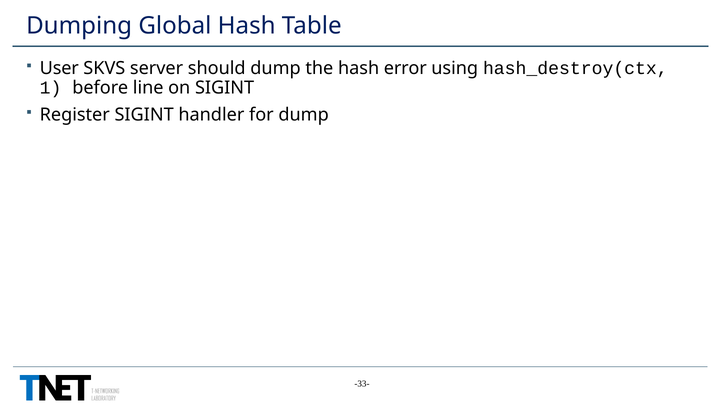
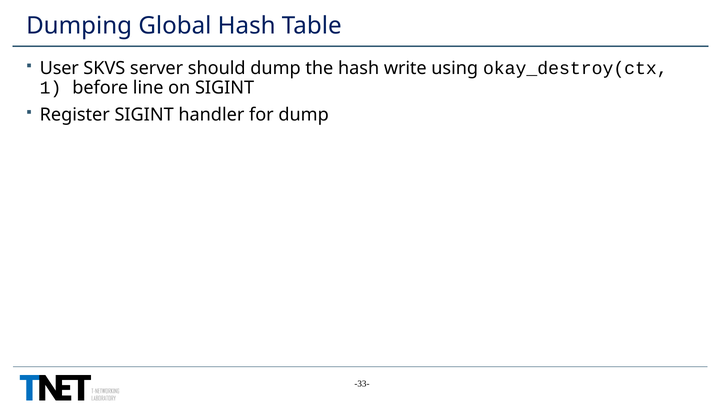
error: error -> write
hash_destroy(ctx: hash_destroy(ctx -> okay_destroy(ctx
